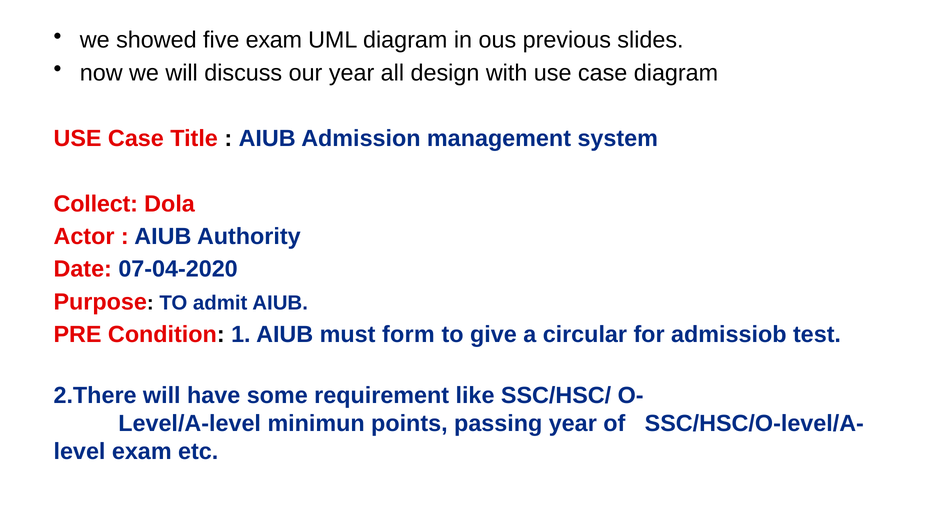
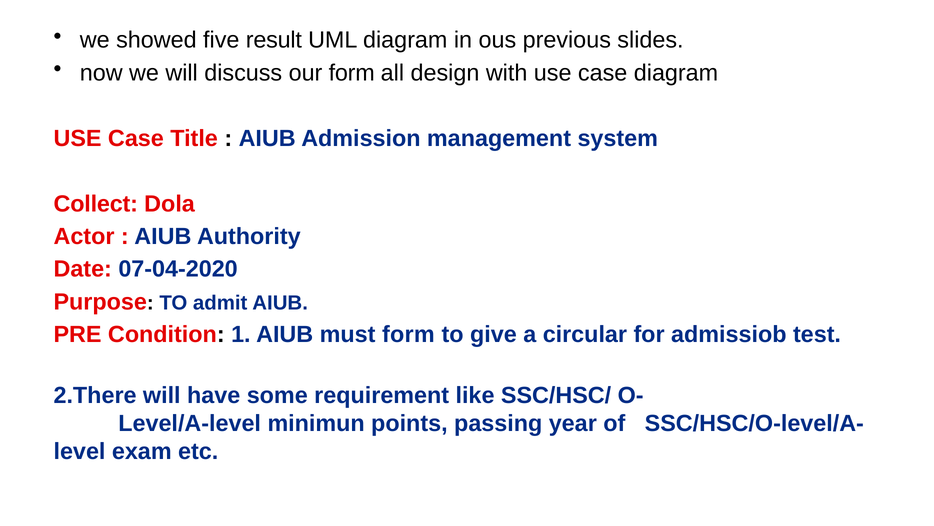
five exam: exam -> result
our year: year -> form
